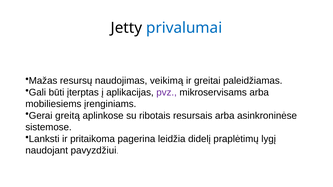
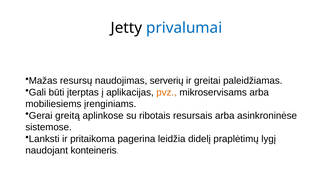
veikimą: veikimą -> serverių
pvz colour: purple -> orange
pavyzdžiui: pavyzdžiui -> konteineris
